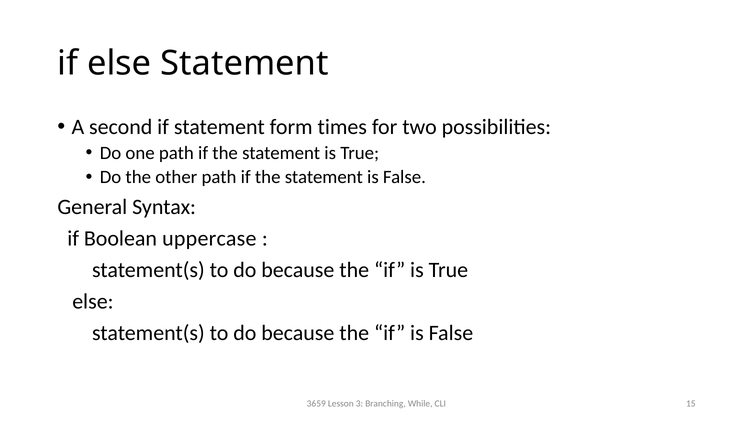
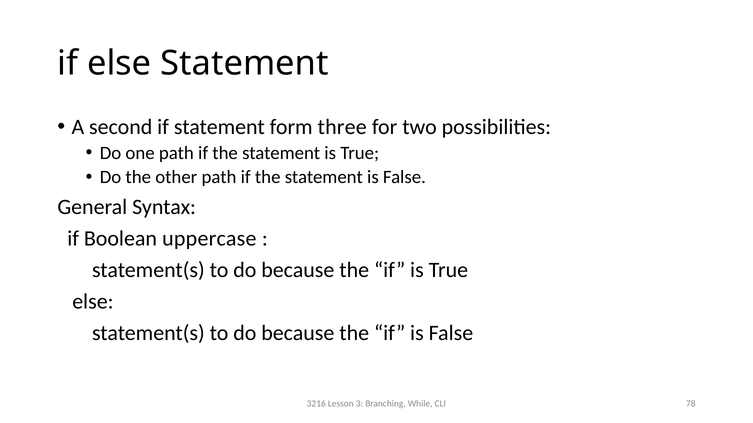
times: times -> three
3659: 3659 -> 3216
15: 15 -> 78
